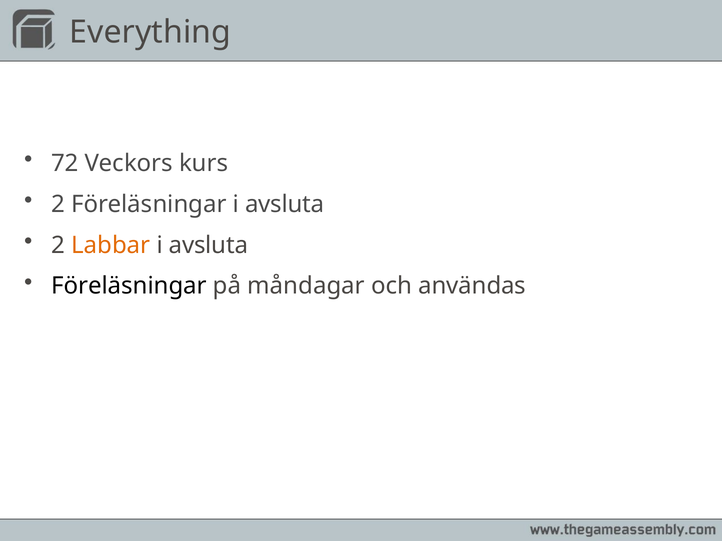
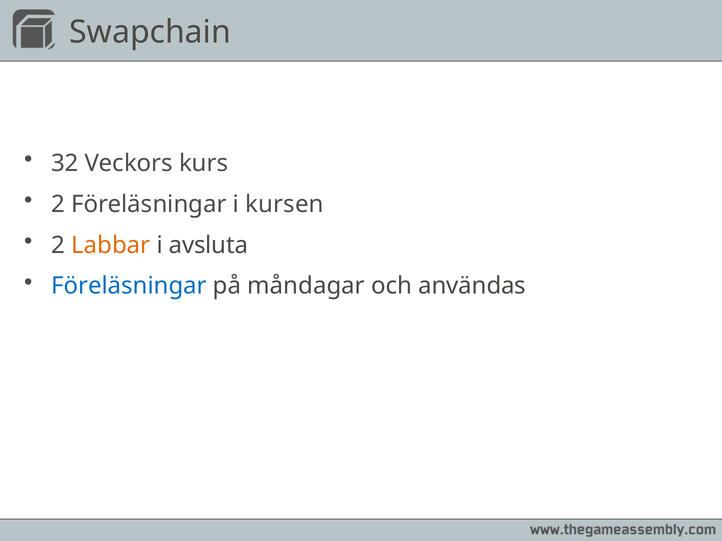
Everything: Everything -> Swapchain
72: 72 -> 32
Föreläsningar i avsluta: avsluta -> kursen
Föreläsningar at (129, 286) colour: black -> blue
